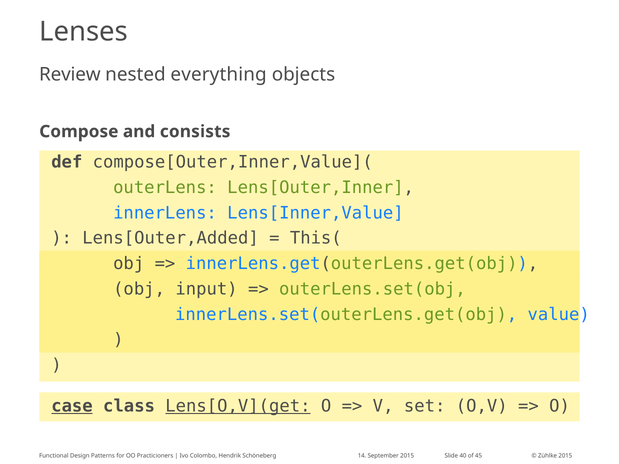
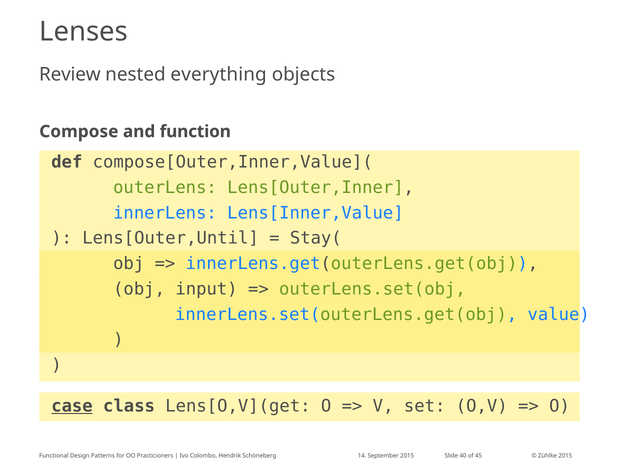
consists: consists -> function
Lens[Outer,Added: Lens[Outer,Added -> Lens[Outer,Until
This(: This( -> Stay(
Lens[O,V](get underline: present -> none
